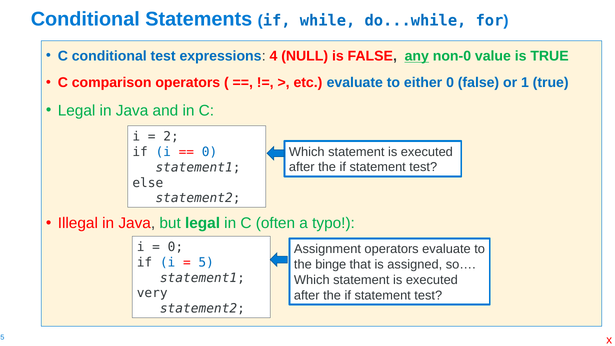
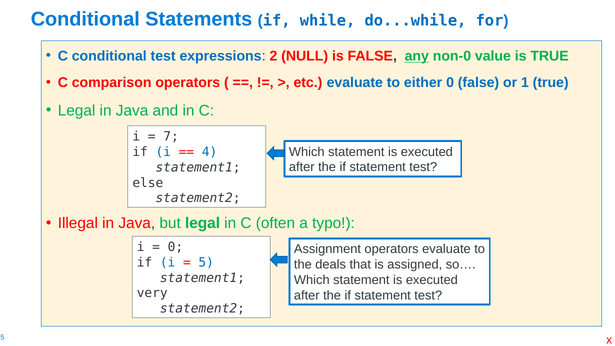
4: 4 -> 2
2: 2 -> 7
0 at (210, 152): 0 -> 4
binge: binge -> deals
